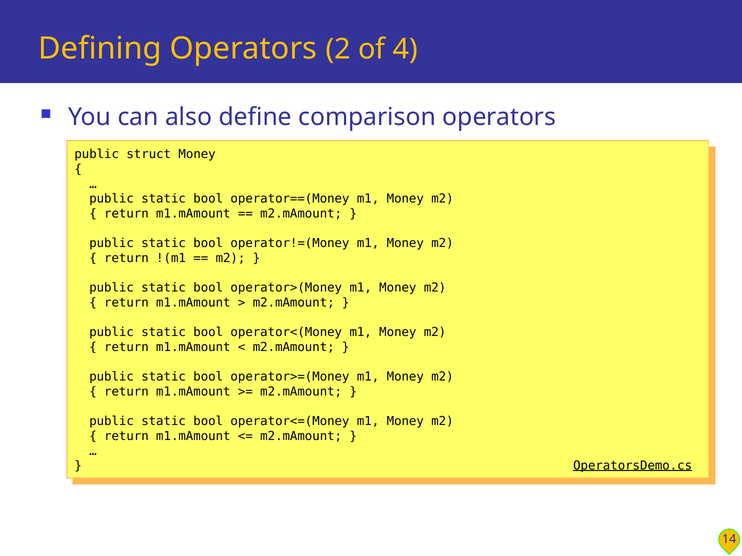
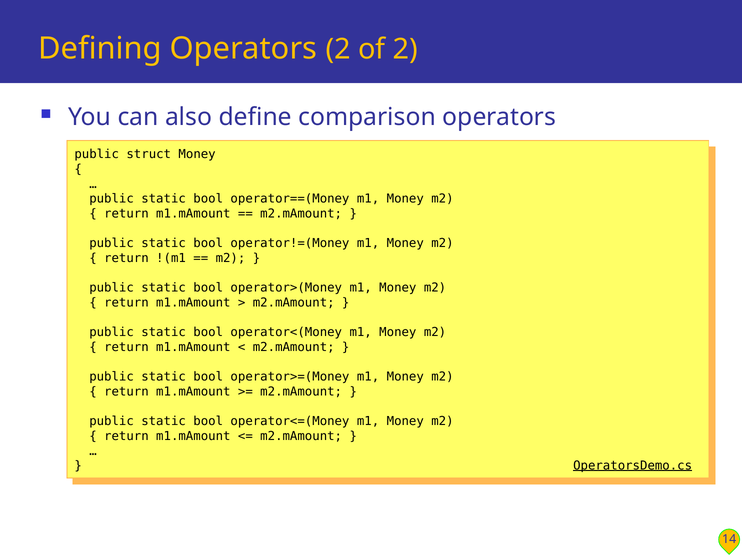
of 4: 4 -> 2
